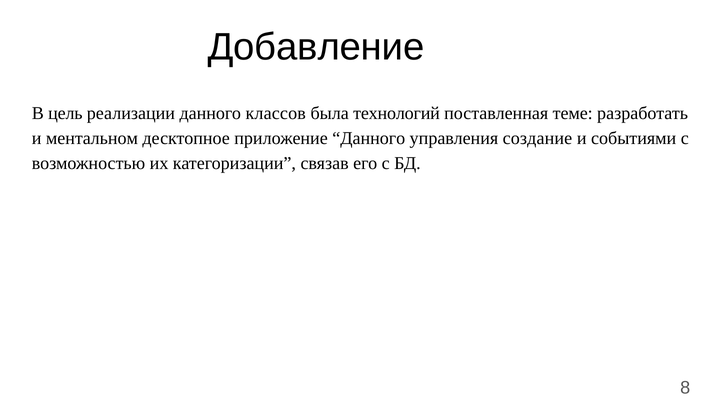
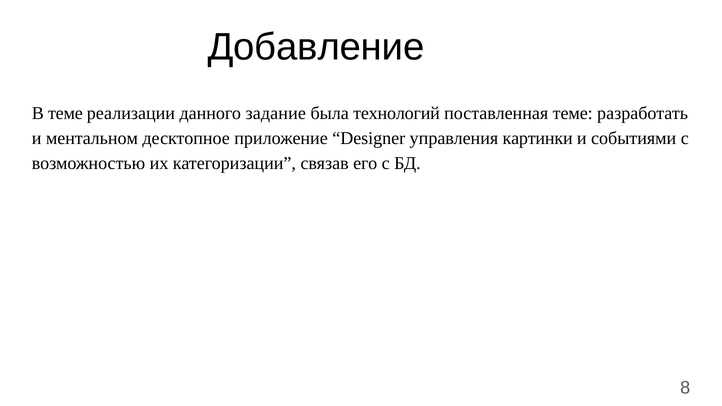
В цель: цель -> теме
классов: классов -> задание
приложение Данного: Данного -> Designer
создание: создание -> картинки
